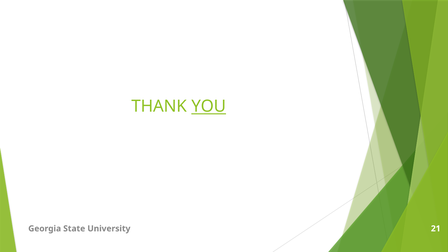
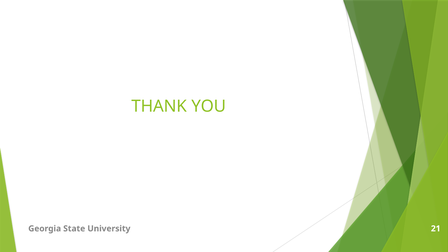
YOU underline: present -> none
